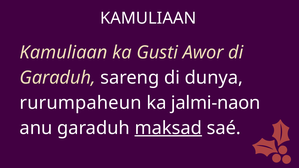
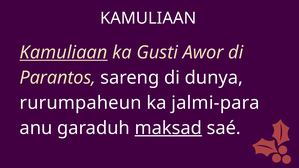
Kamuliaan at (64, 53) underline: none -> present
Garaduh at (58, 78): Garaduh -> Parantos
jalmi-naon: jalmi-naon -> jalmi-para
